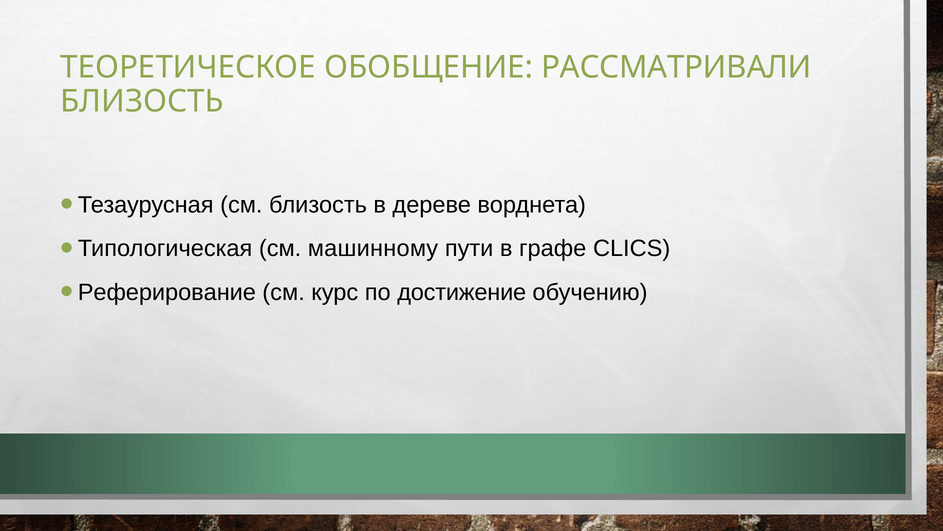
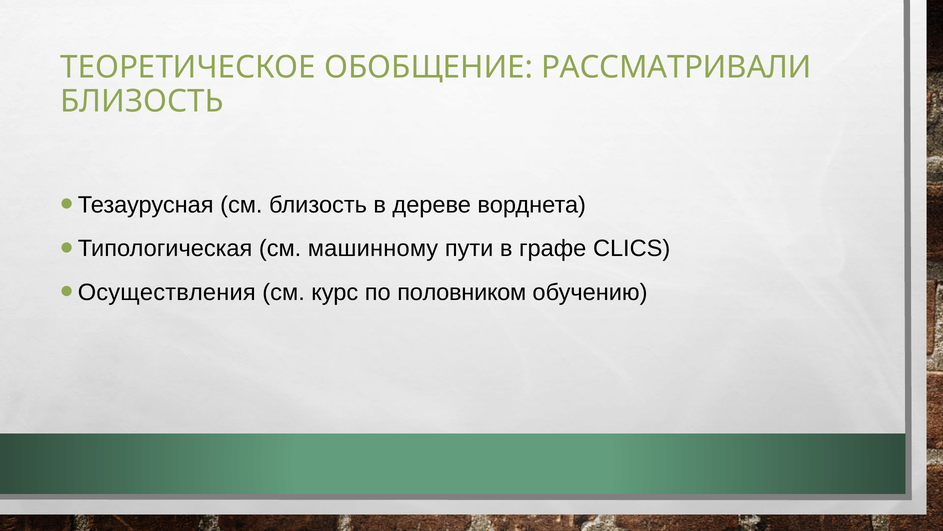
Реферирование: Реферирование -> Осуществления
достижение: достижение -> половником
